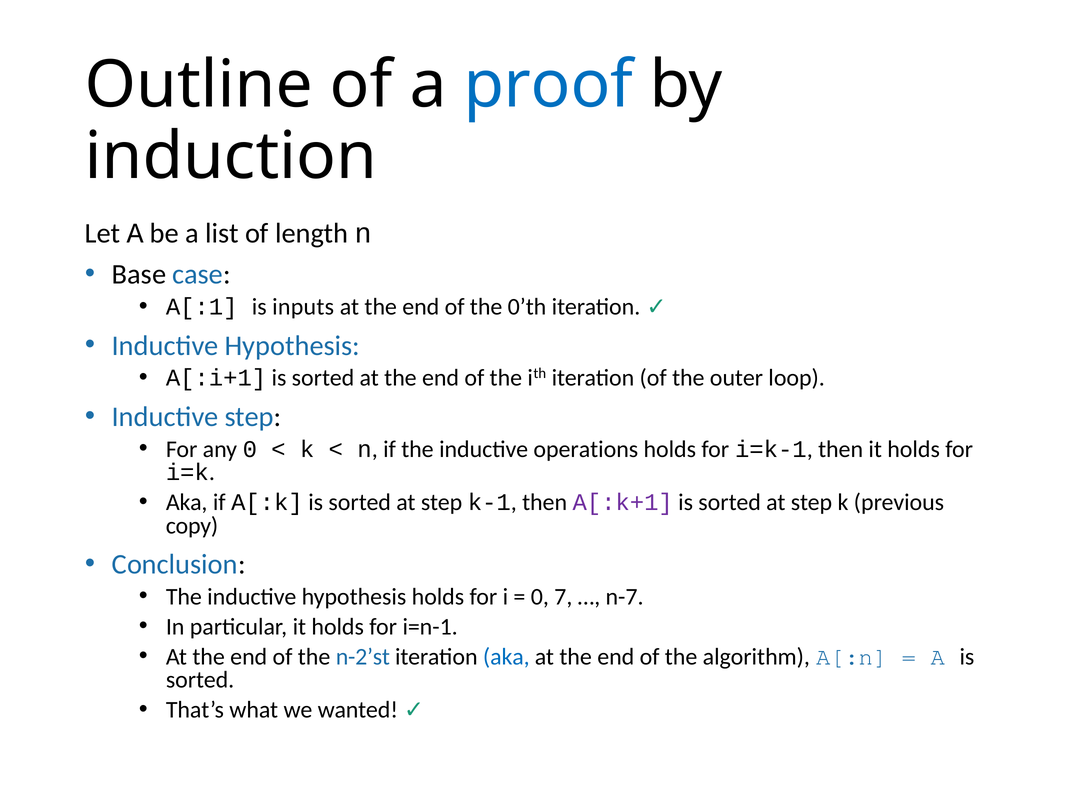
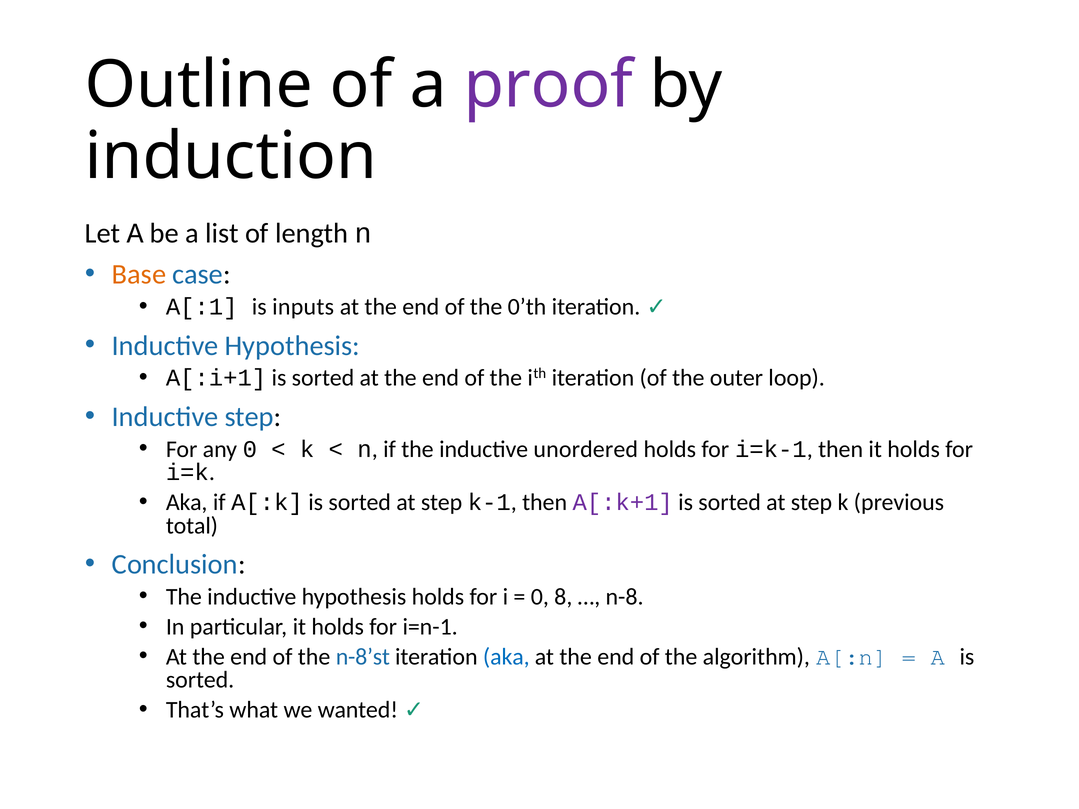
proof colour: blue -> purple
Base colour: black -> orange
operations: operations -> unordered
copy: copy -> total
7: 7 -> 8
n-7: n-7 -> n-8
n-2’st: n-2’st -> n-8’st
